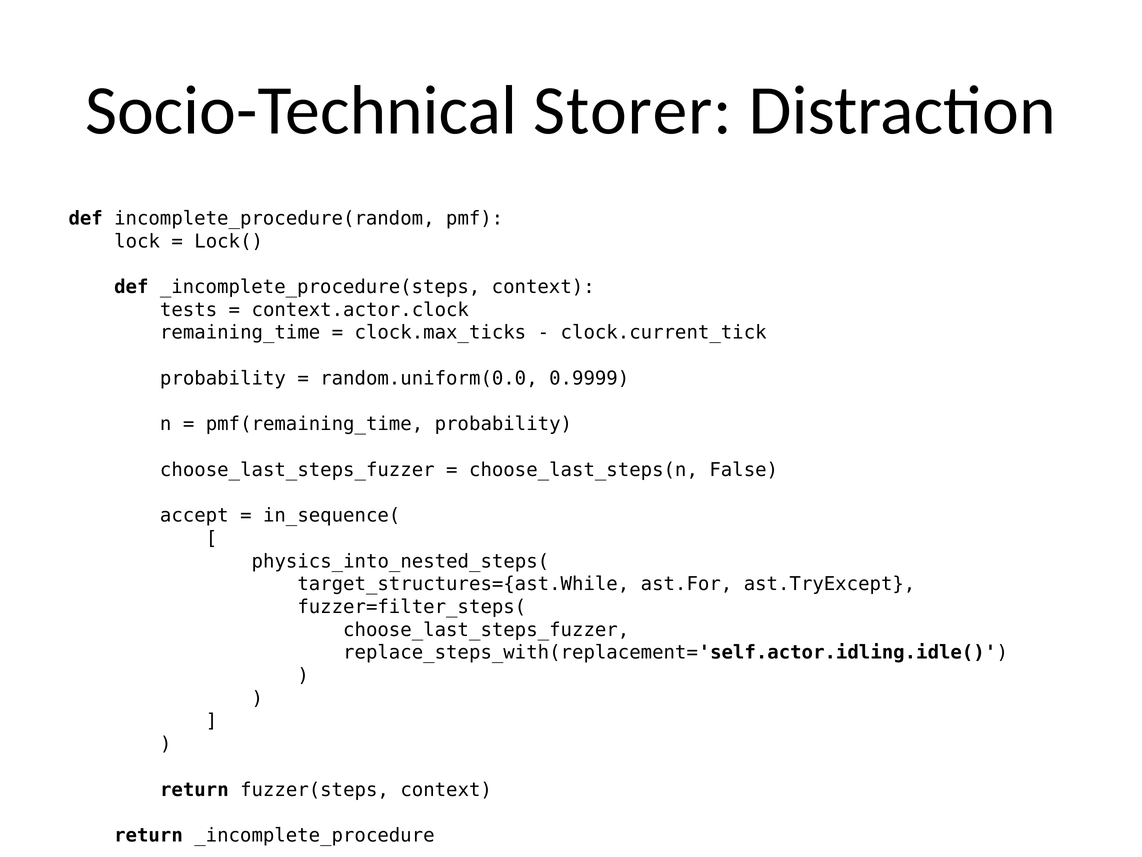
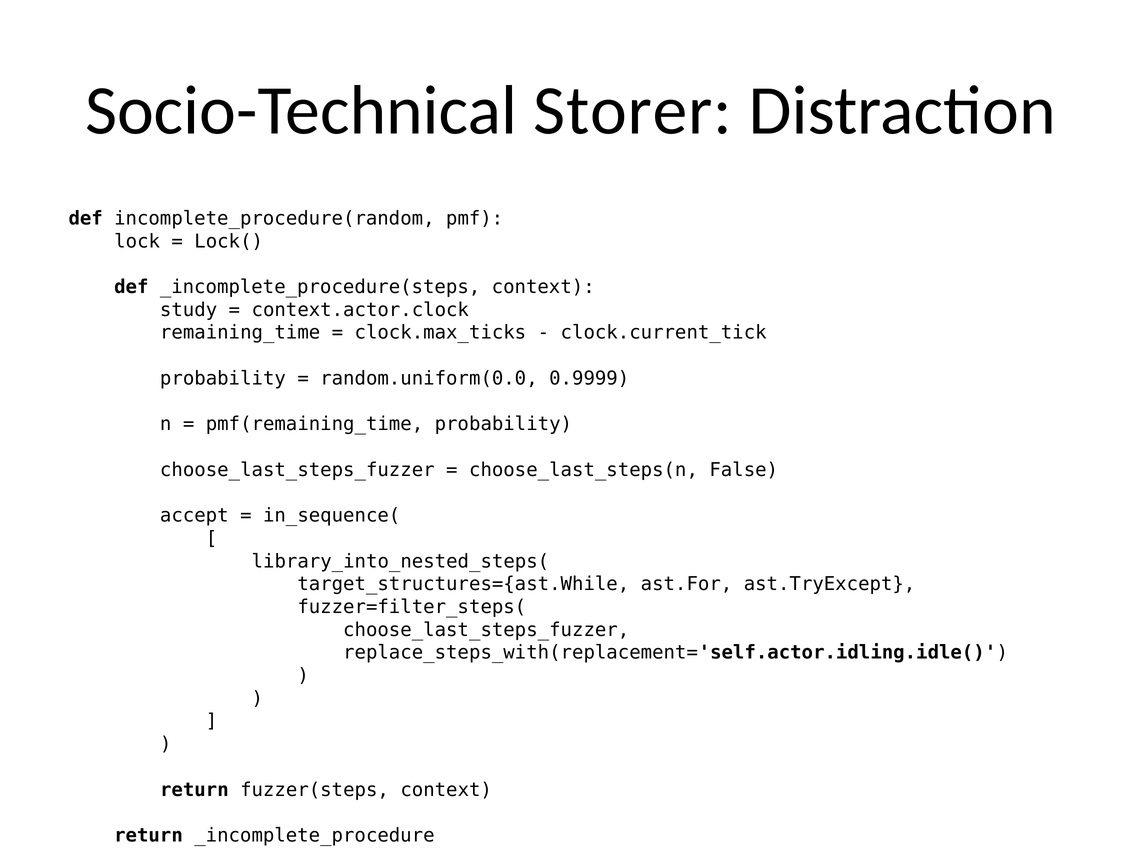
tests: tests -> study
physics_into_nested_steps(: physics_into_nested_steps( -> library_into_nested_steps(
